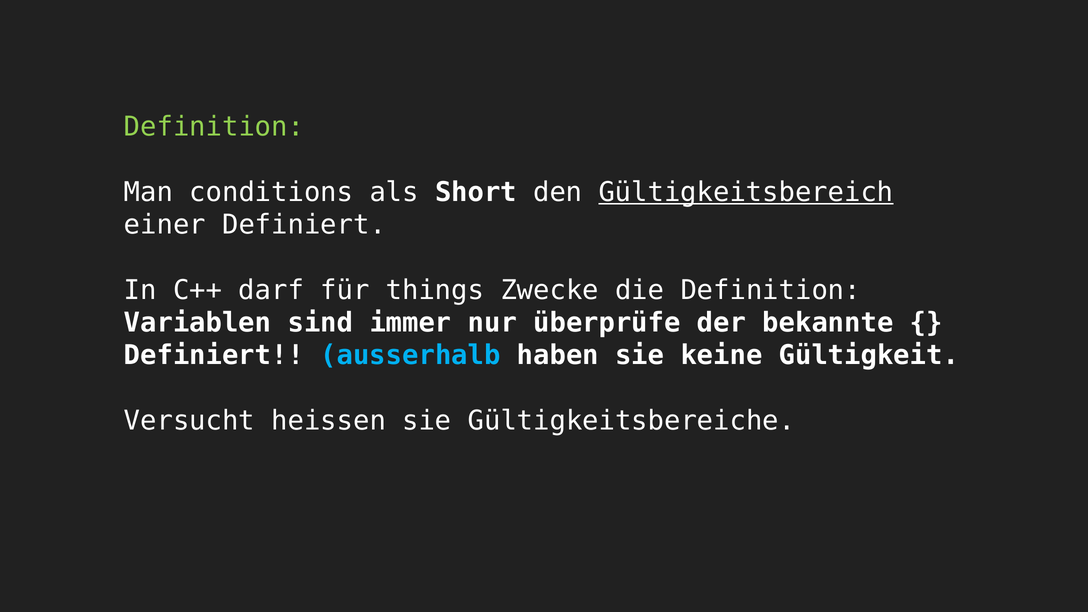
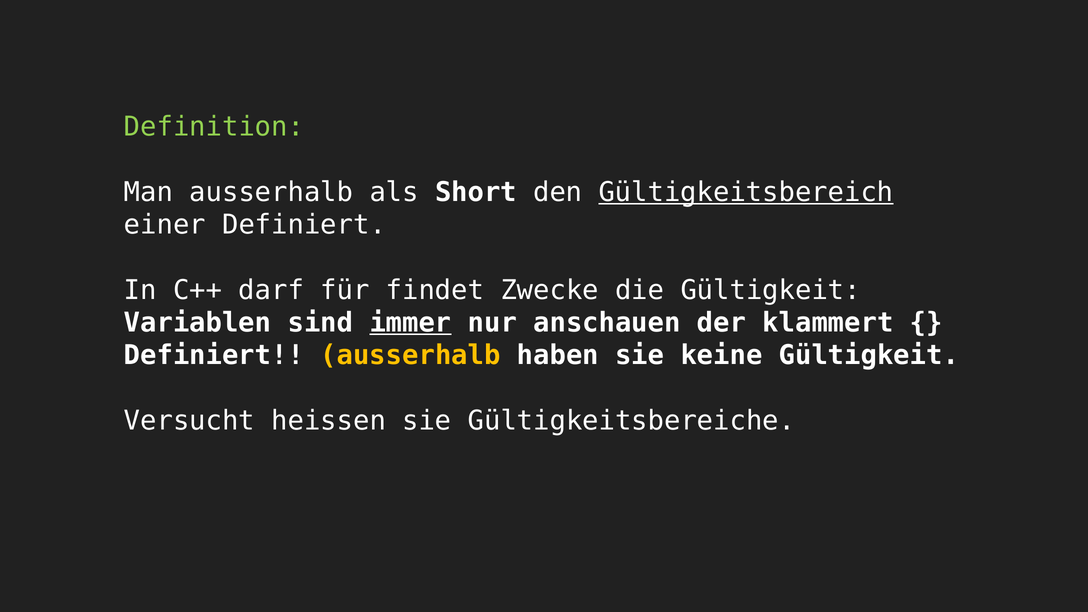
Man conditions: conditions -> ausserhalb
things: things -> findet
die Definition: Definition -> Gültigkeit
immer underline: none -> present
überprüfe: überprüfe -> anschauen
bekannte: bekannte -> klammert
ausserhalb at (410, 355) colour: light blue -> yellow
